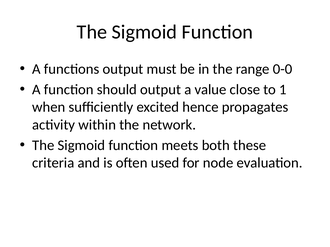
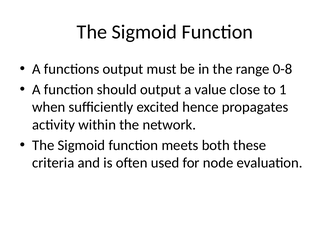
0-0: 0-0 -> 0-8
